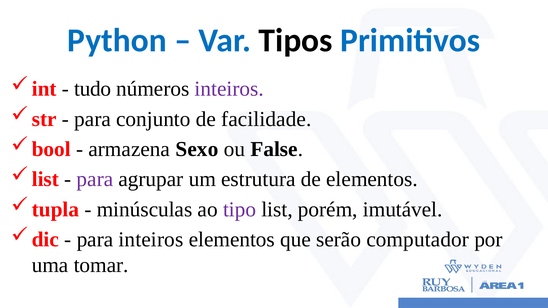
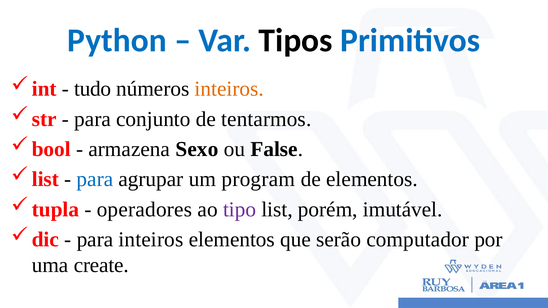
inteiros at (229, 89) colour: purple -> orange
facilidade: facilidade -> tentarmos
para at (95, 179) colour: purple -> blue
estrutura: estrutura -> program
minúsculas: minúsculas -> operadores
tomar: tomar -> create
